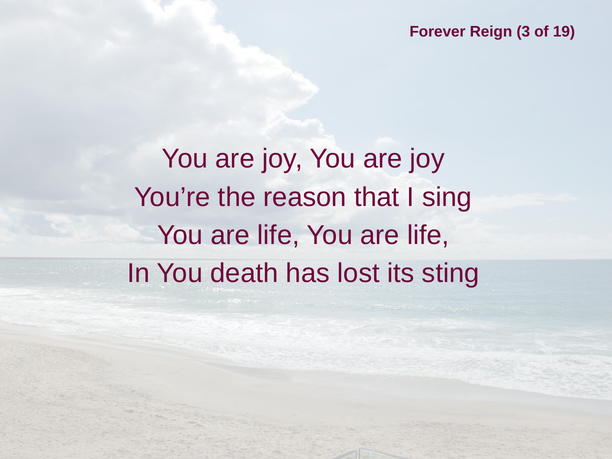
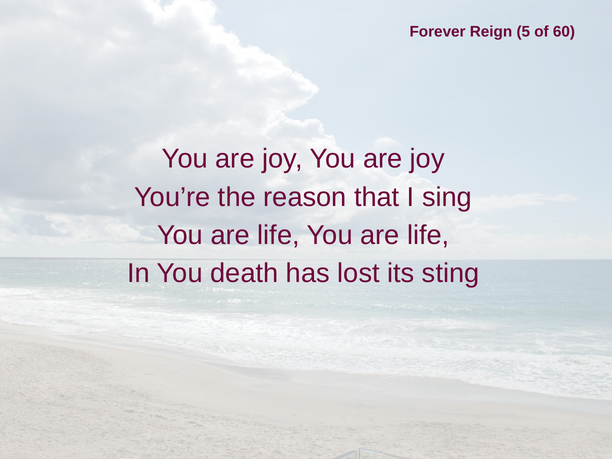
3: 3 -> 5
19: 19 -> 60
